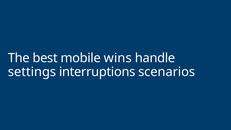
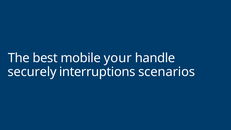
wins: wins -> your
settings: settings -> securely
